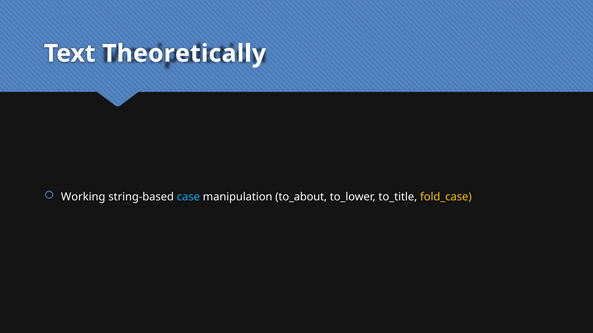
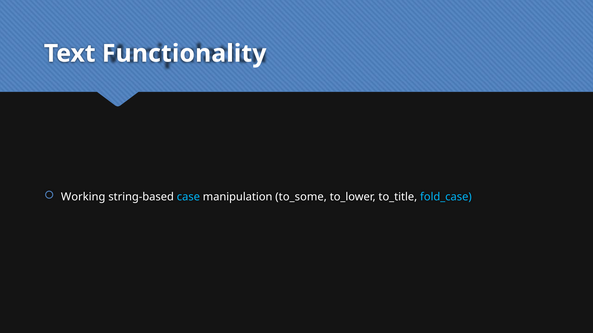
Theoretically: Theoretically -> Functionality
to_about: to_about -> to_some
fold_case colour: yellow -> light blue
